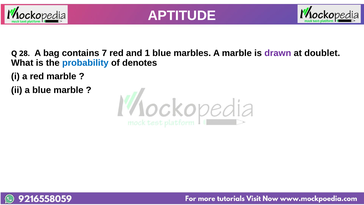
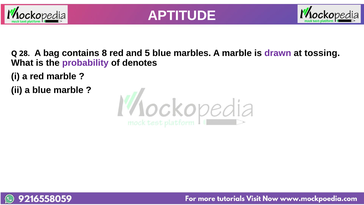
7: 7 -> 8
1: 1 -> 5
doublet: doublet -> tossing
probability colour: blue -> purple
